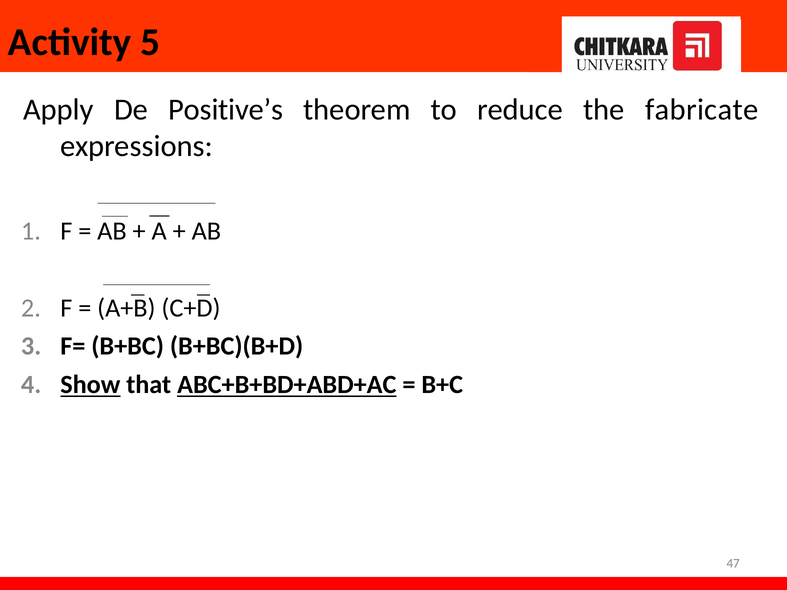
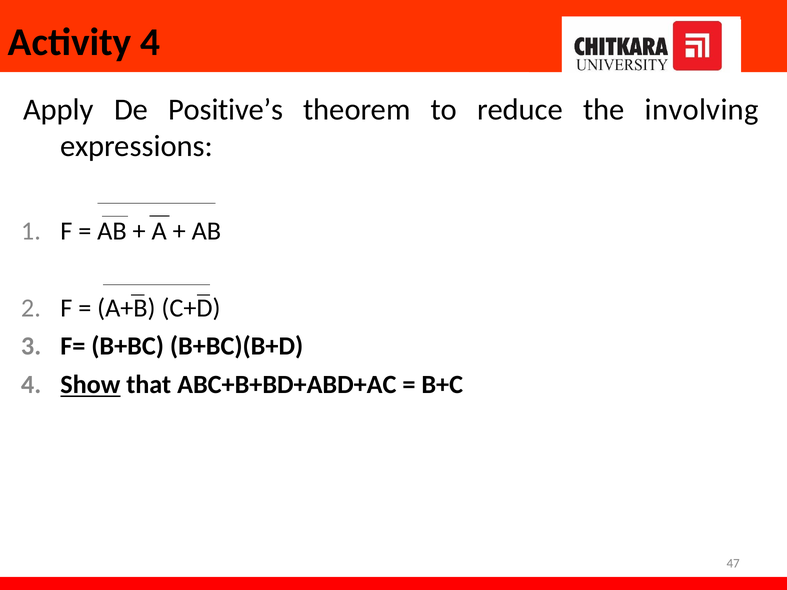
Activity 5: 5 -> 4
fabricate: fabricate -> involving
ABC+B+BD+ABD+AC underline: present -> none
